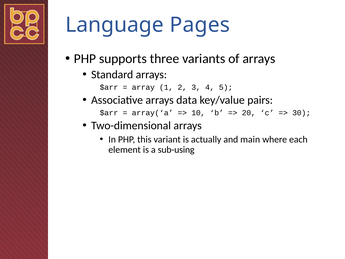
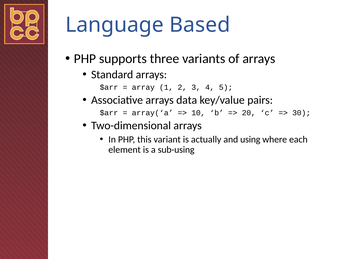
Pages: Pages -> Based
main: main -> using
